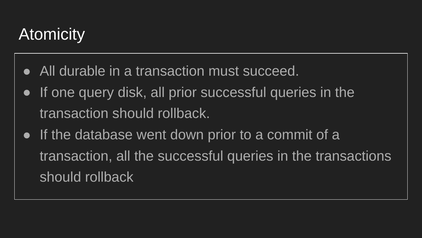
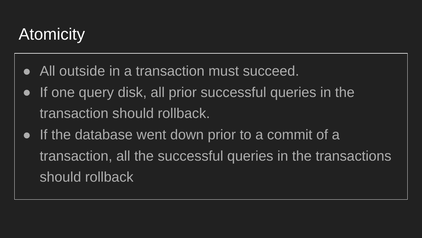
durable: durable -> outside
